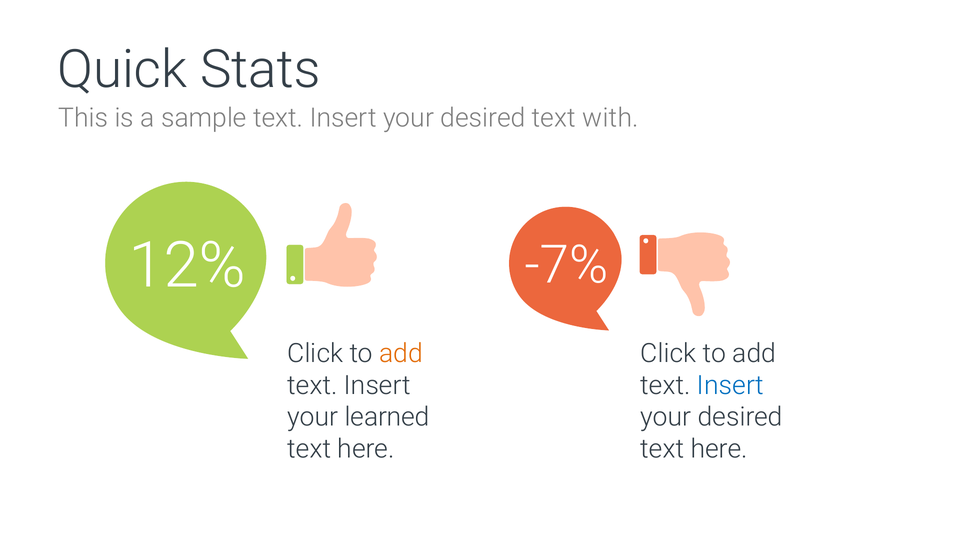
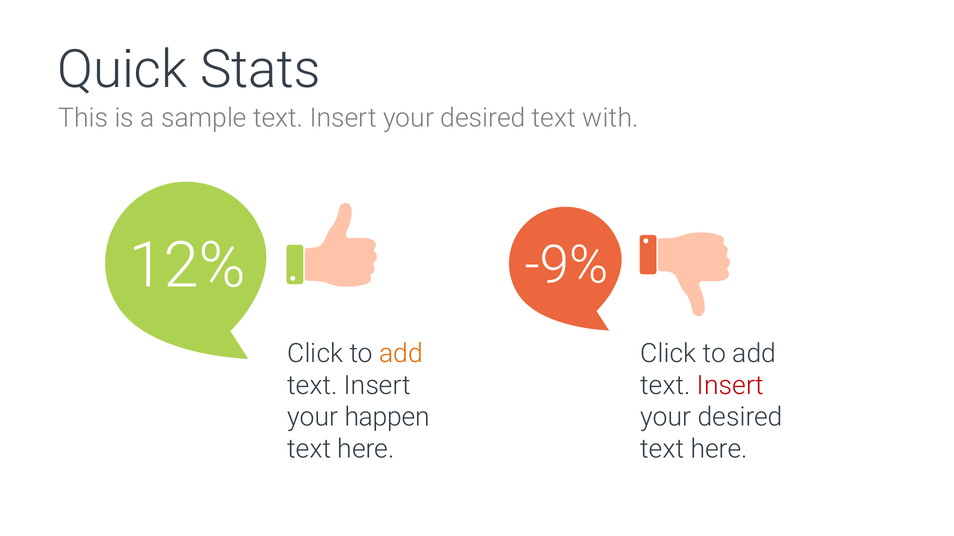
-7%: -7% -> -9%
Insert at (730, 386) colour: blue -> red
learned: learned -> happen
